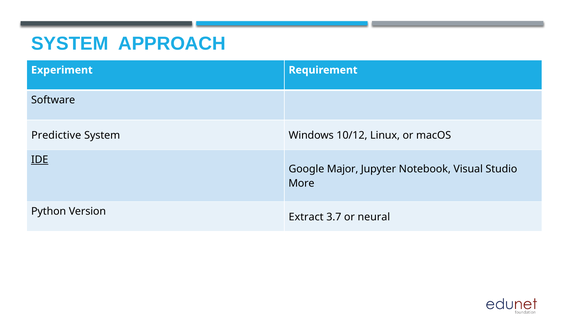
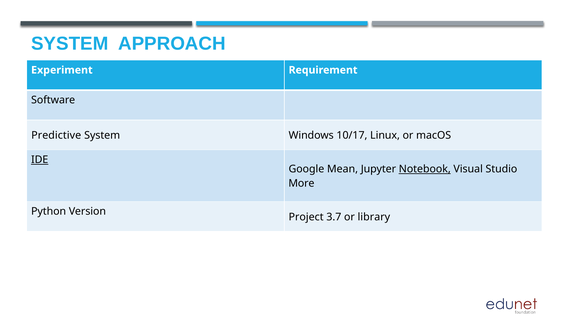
10/12: 10/12 -> 10/17
Major: Major -> Mean
Notebook underline: none -> present
Extract: Extract -> Project
neural: neural -> library
